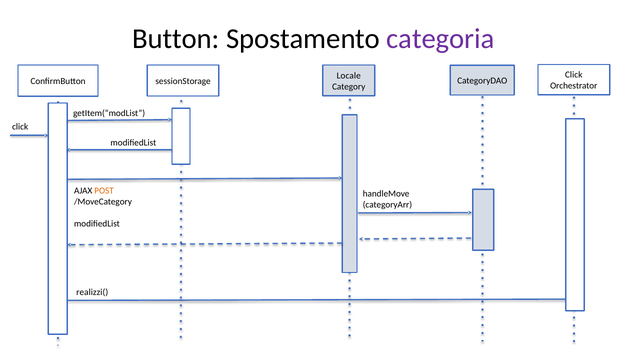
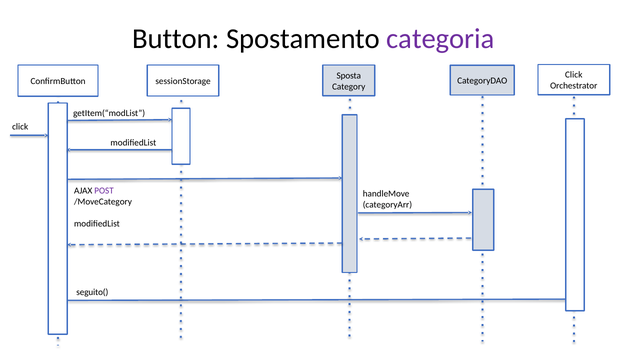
Locale: Locale -> Sposta
POST colour: orange -> purple
realizzi(: realizzi( -> seguito(
